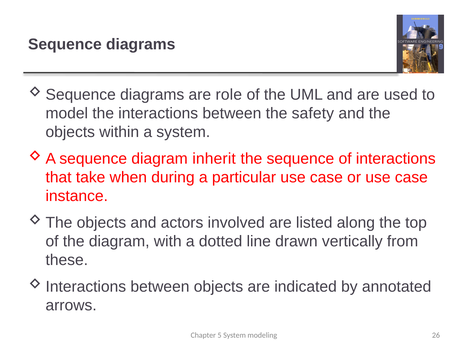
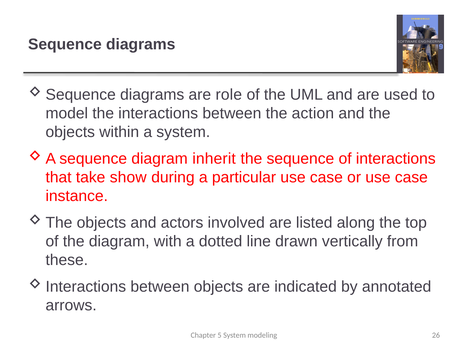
safety: safety -> action
when: when -> show
